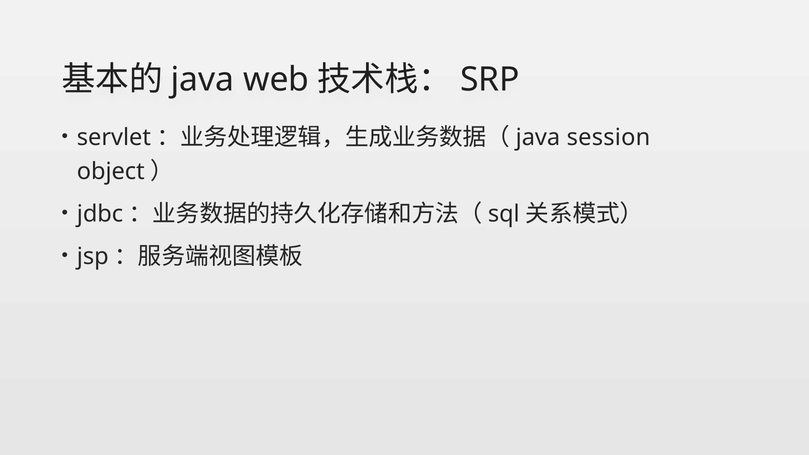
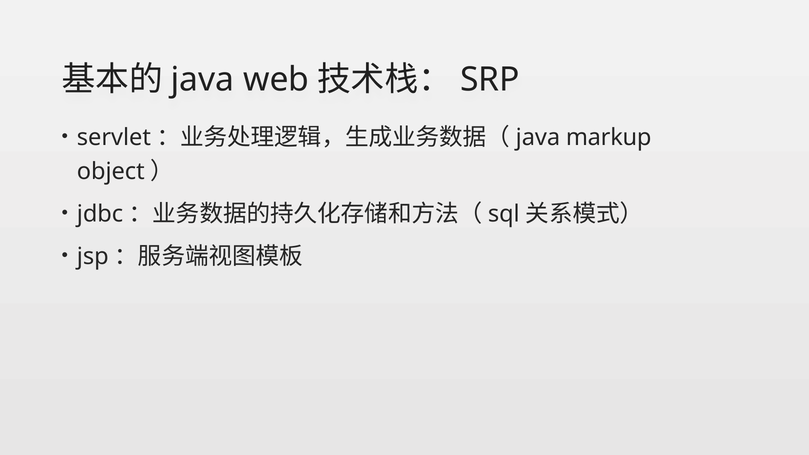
session: session -> markup
